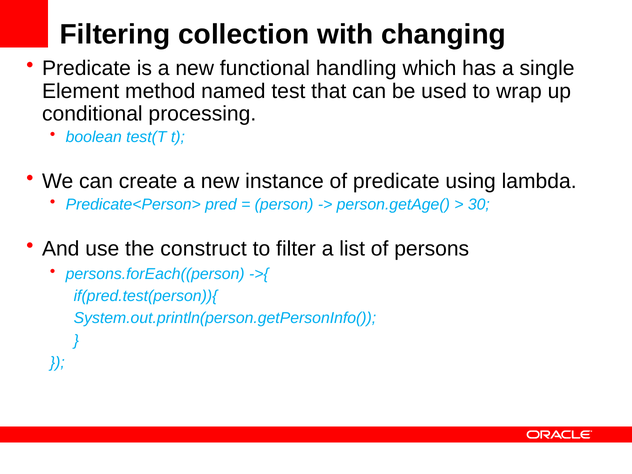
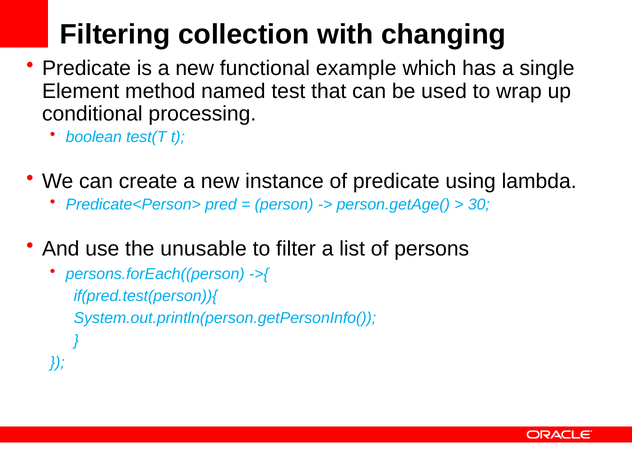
handling: handling -> example
construct: construct -> unusable
